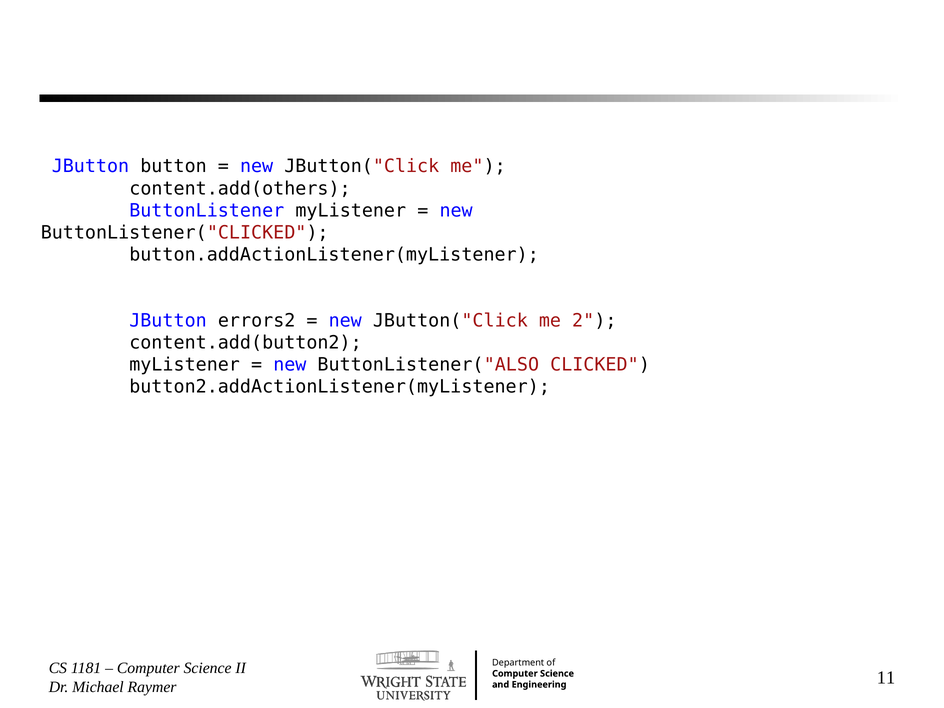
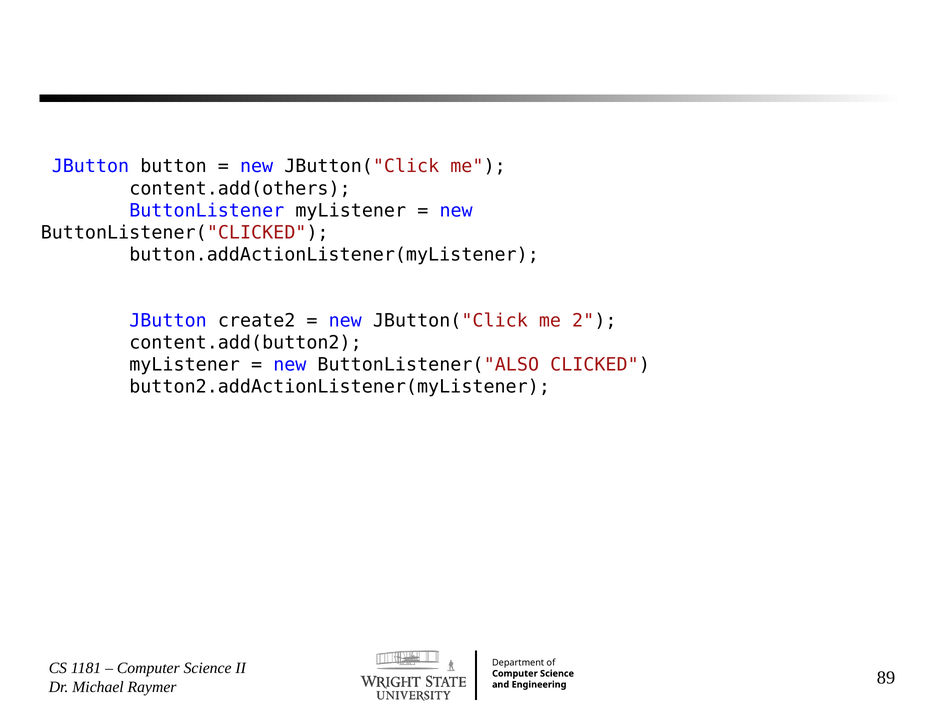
errors2: errors2 -> create2
11: 11 -> 89
